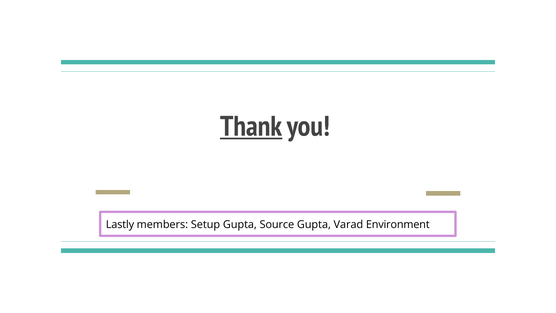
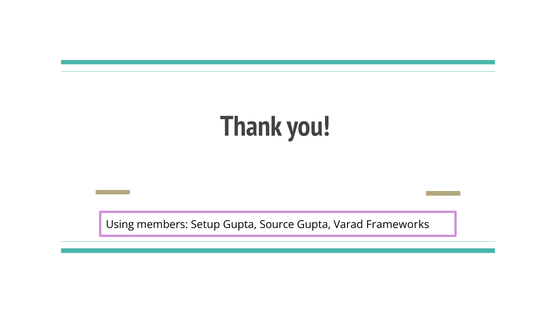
Thank underline: present -> none
Lastly: Lastly -> Using
Environment: Environment -> Frameworks
